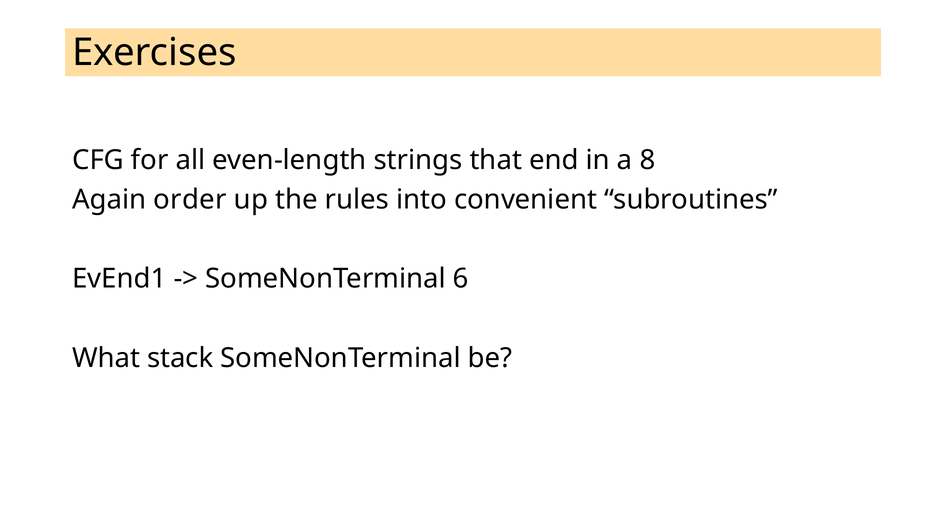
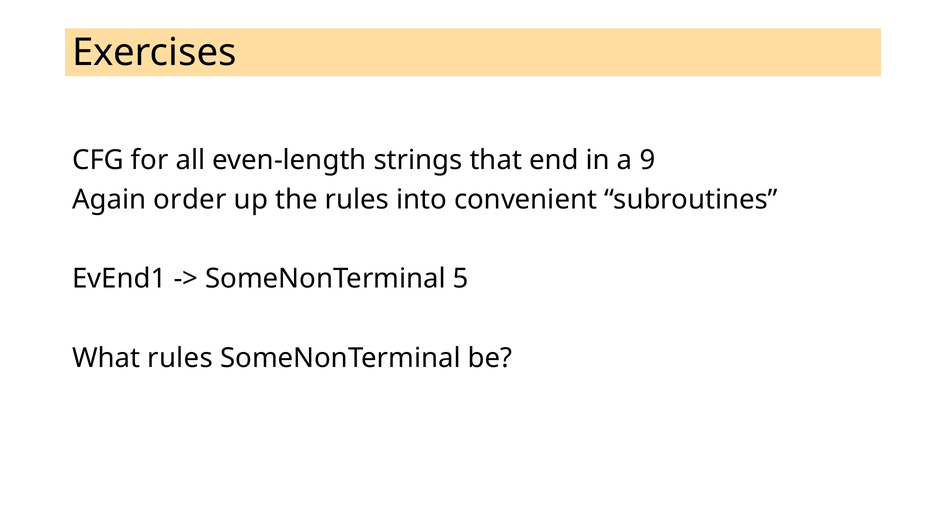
8: 8 -> 9
6: 6 -> 5
What stack: stack -> rules
